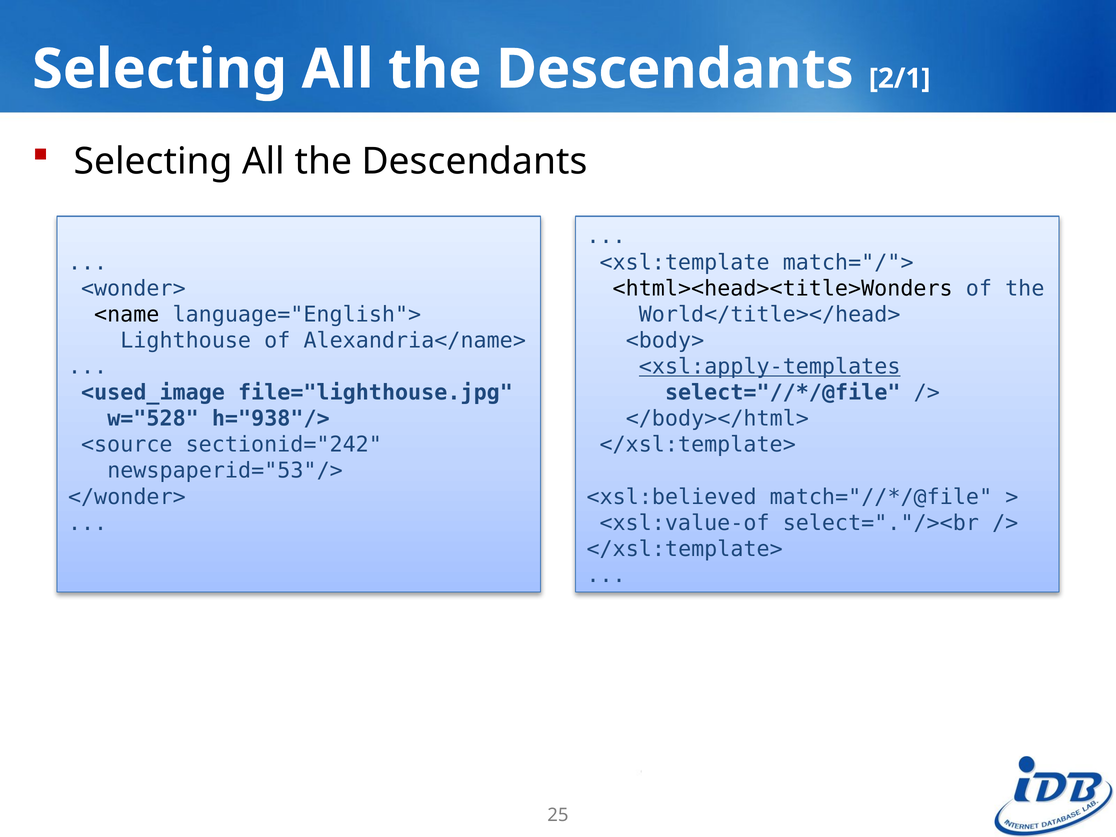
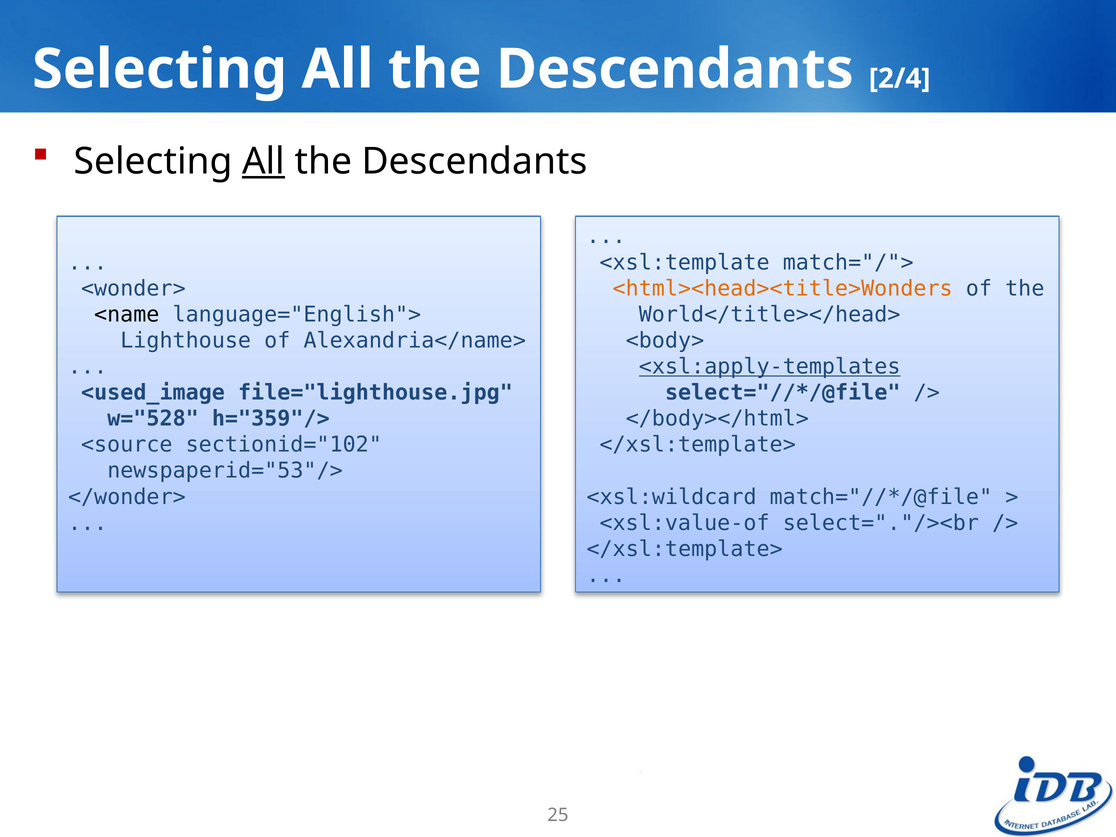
2/1: 2/1 -> 2/4
All at (264, 161) underline: none -> present
<html><head><title>Wonders colour: black -> orange
h="938"/>: h="938"/> -> h="359"/>
sectionid="242: sectionid="242 -> sectionid="102
<xsl:believed: <xsl:believed -> <xsl:wildcard
